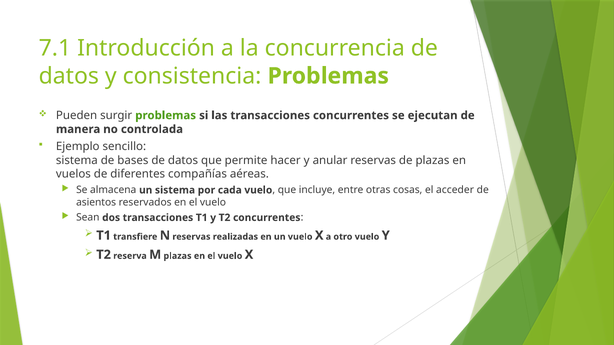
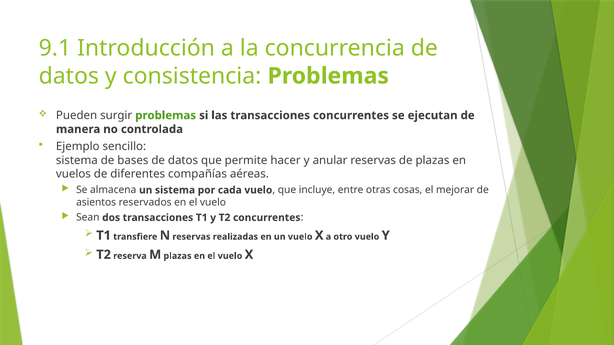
7.1: 7.1 -> 9.1
acceder: acceder -> mejorar
